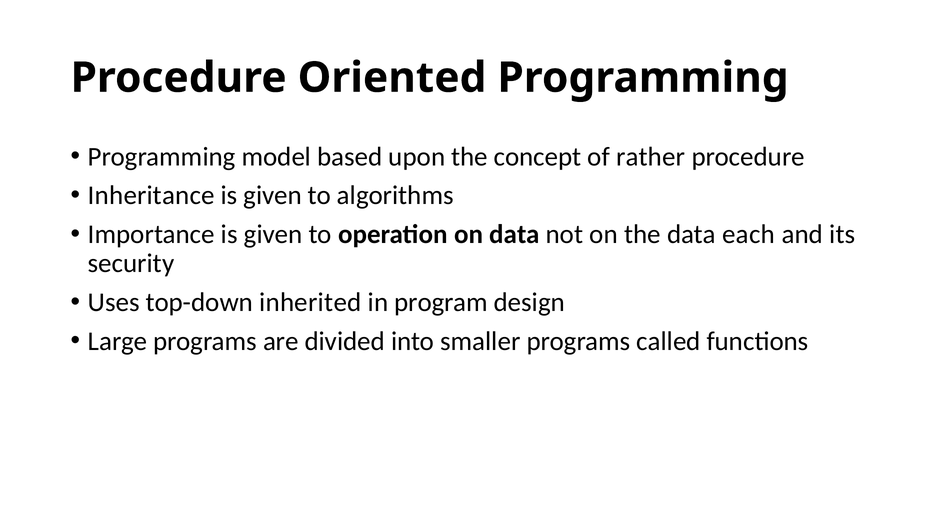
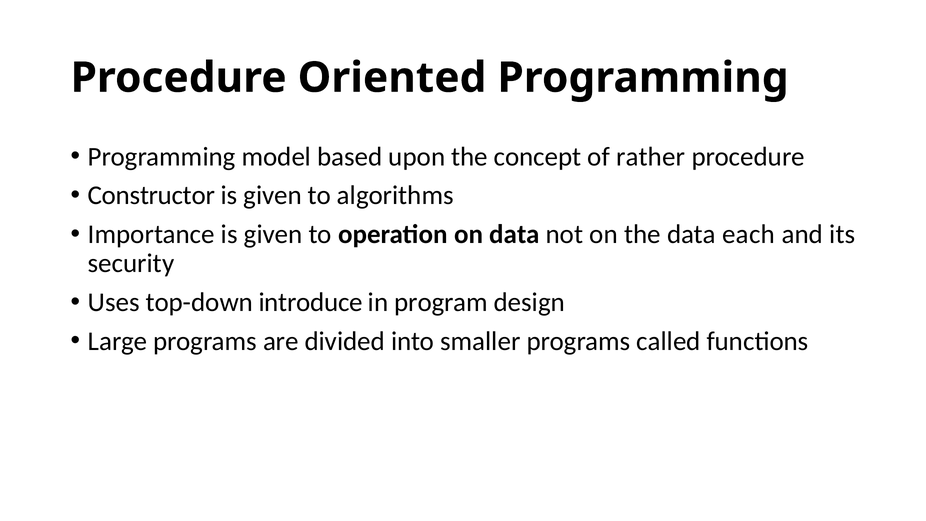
Inheritance: Inheritance -> Constructor
inherited: inherited -> introduce
